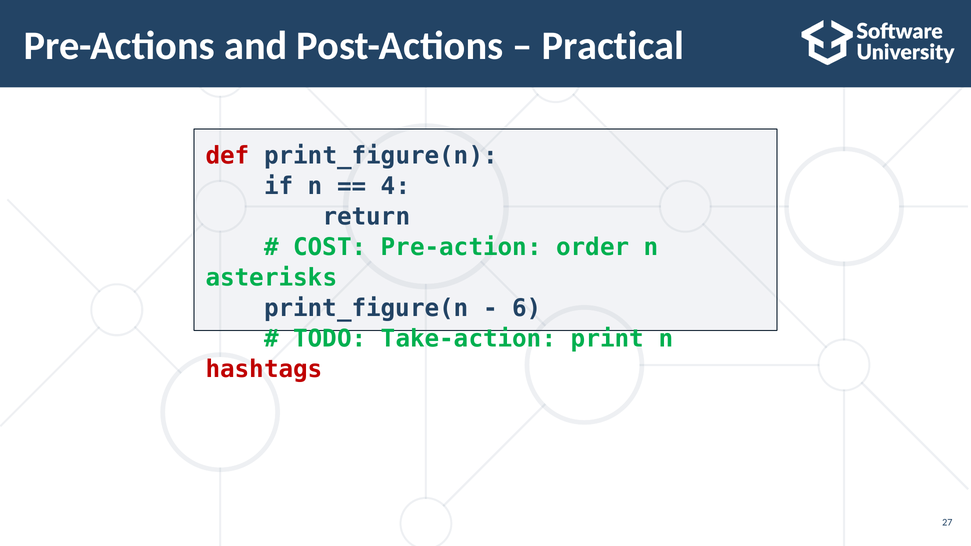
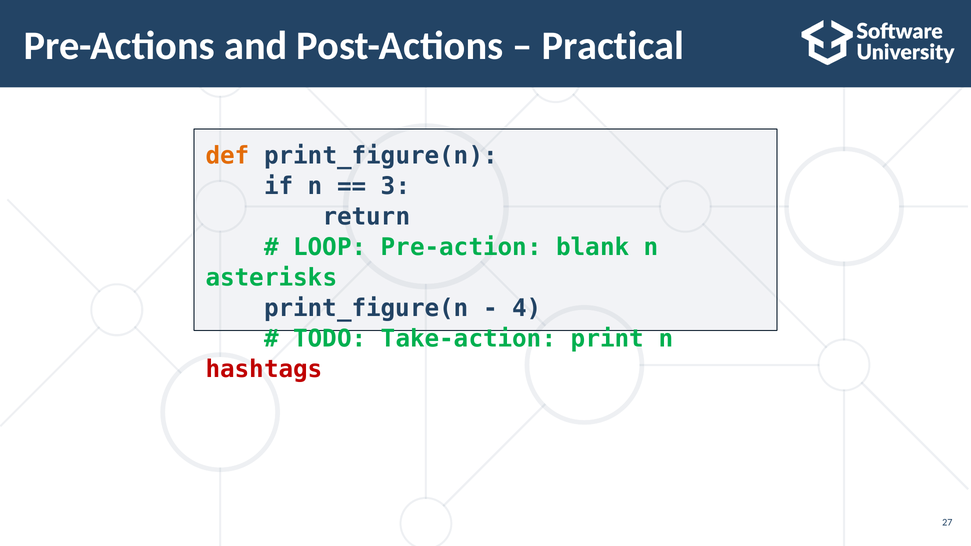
def colour: red -> orange
4: 4 -> 3
COST: COST -> LOOP
order: order -> blank
6: 6 -> 4
